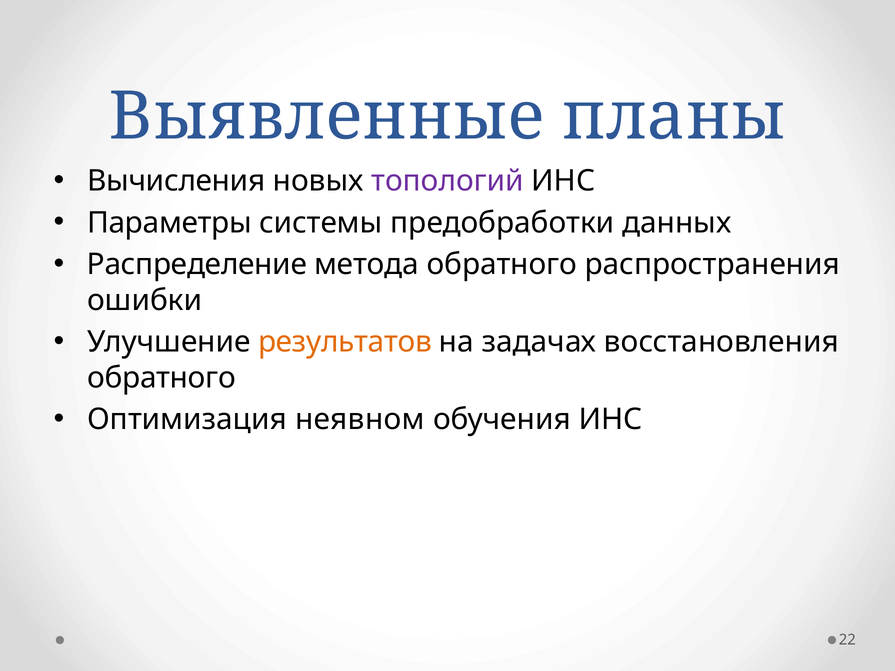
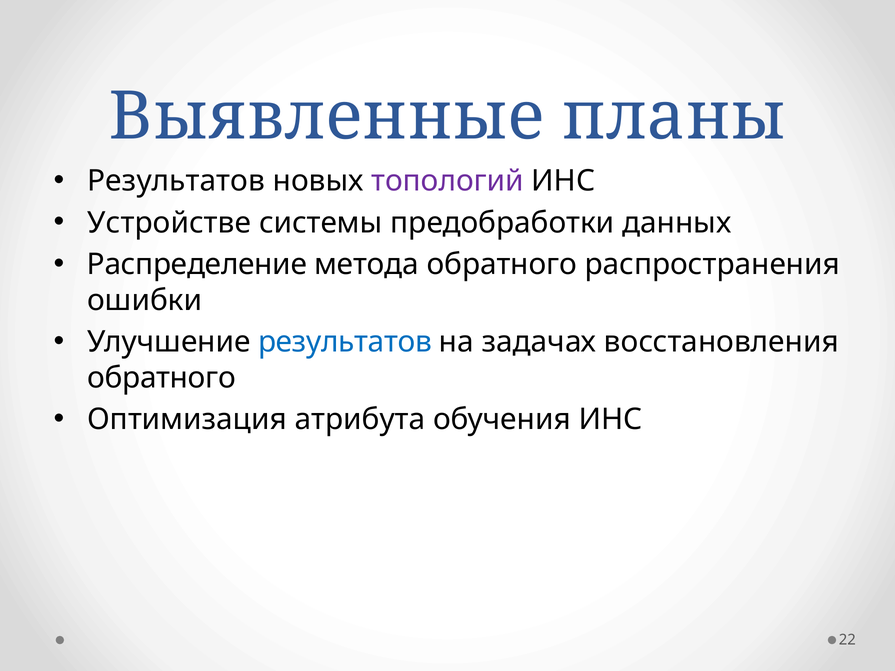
Вычисления at (176, 181): Вычисления -> Результатов
Параметры: Параметры -> Устройстве
результатов at (345, 342) colour: orange -> blue
неявном: неявном -> атрибута
